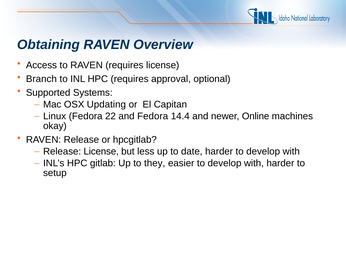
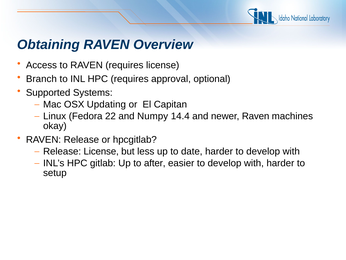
and Fedora: Fedora -> Numpy
newer Online: Online -> Raven
they: they -> after
